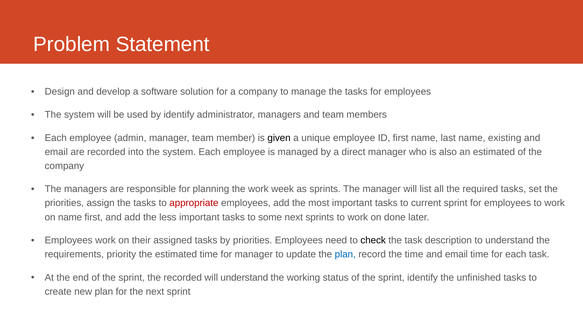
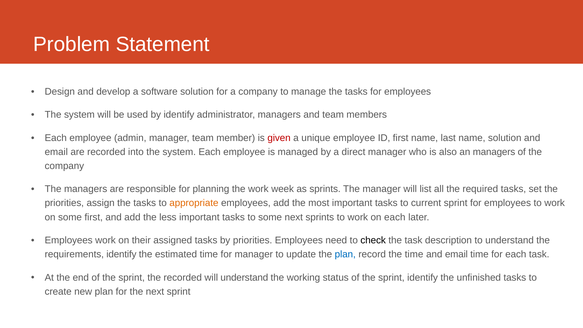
given colour: black -> red
name existing: existing -> solution
an estimated: estimated -> managers
appropriate colour: red -> orange
on name: name -> some
on done: done -> each
requirements priority: priority -> identify
